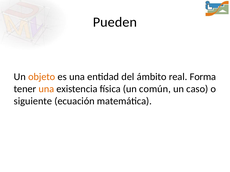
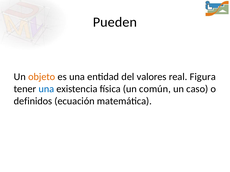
ámbito: ámbito -> valores
Forma: Forma -> Figura
una at (46, 89) colour: orange -> blue
siguiente: siguiente -> definidos
